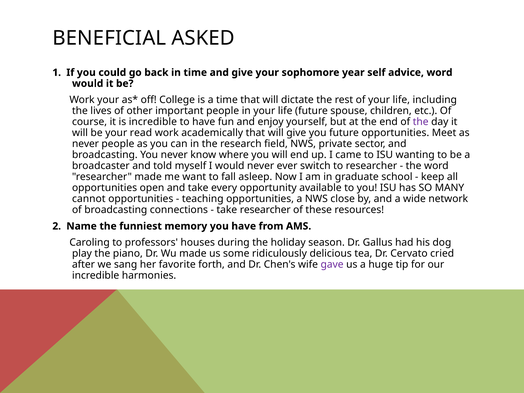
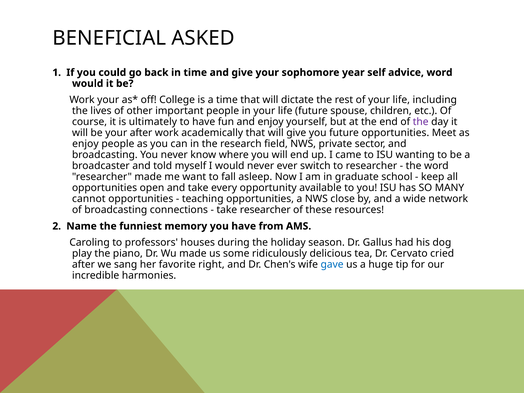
is incredible: incredible -> ultimately
your read: read -> after
never at (85, 144): never -> enjoy
forth: forth -> right
gave colour: purple -> blue
